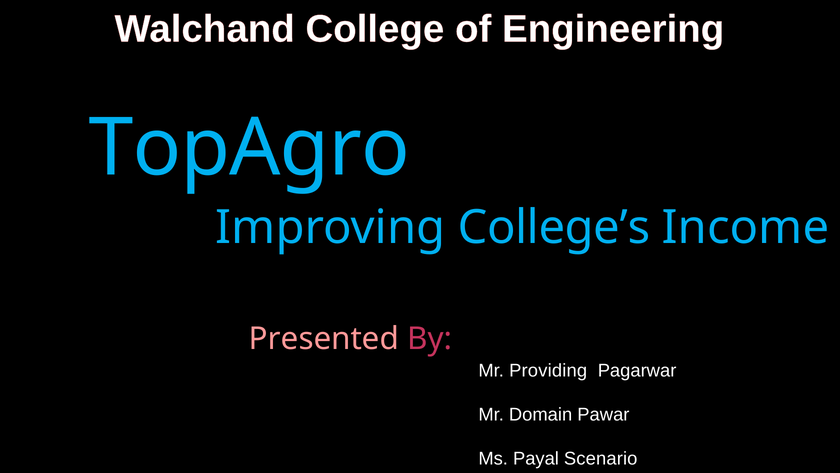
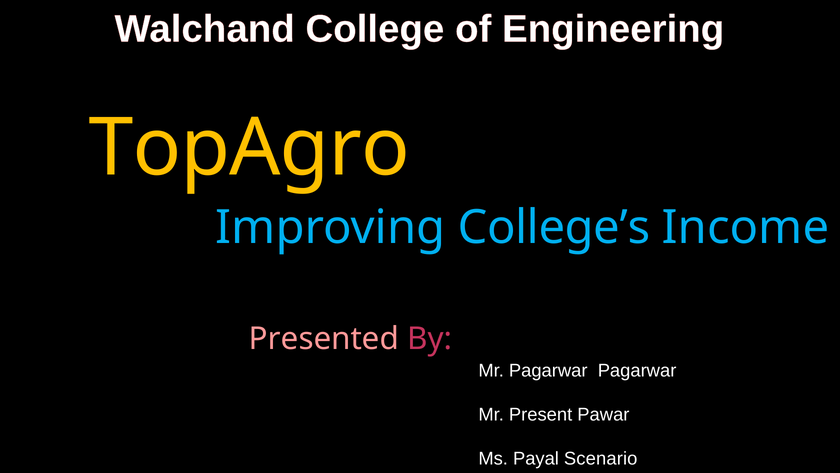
TopAgro colour: light blue -> yellow
Mr Providing: Providing -> Pagarwar
Domain: Domain -> Present
